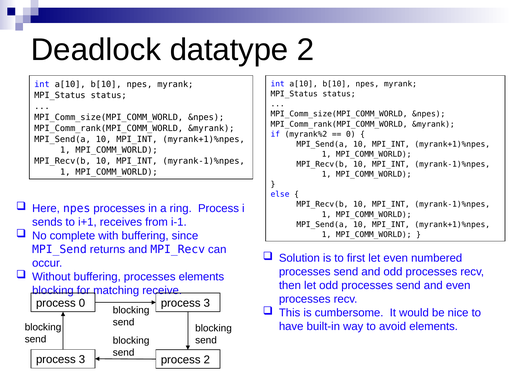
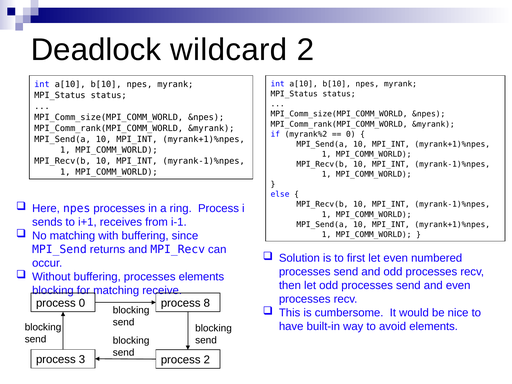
datatype: datatype -> wildcard
No complete: complete -> matching
3 at (207, 303): 3 -> 8
